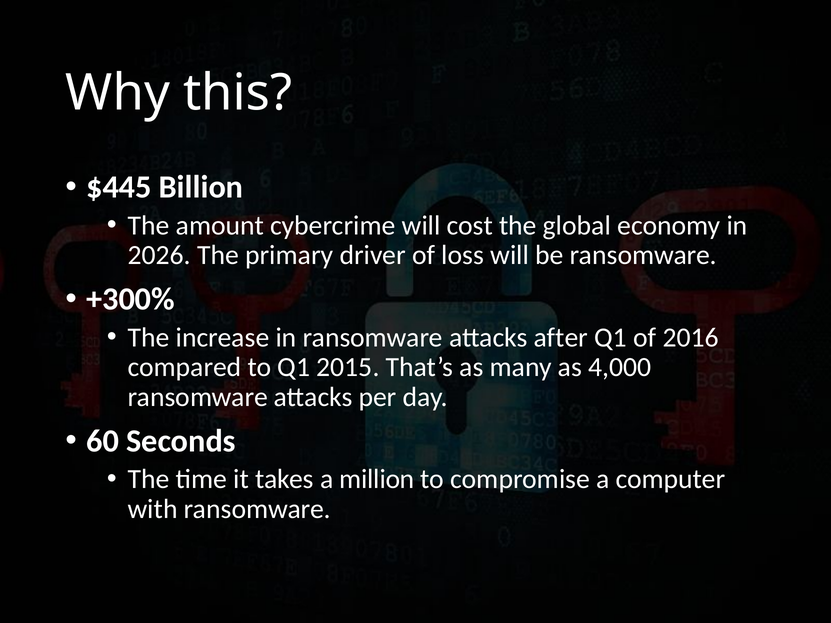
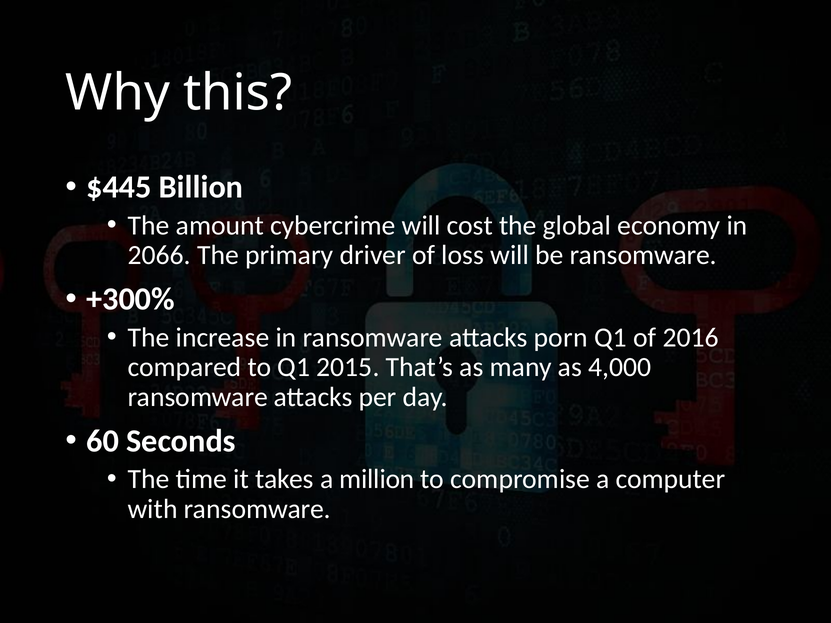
2026: 2026 -> 2066
after: after -> porn
